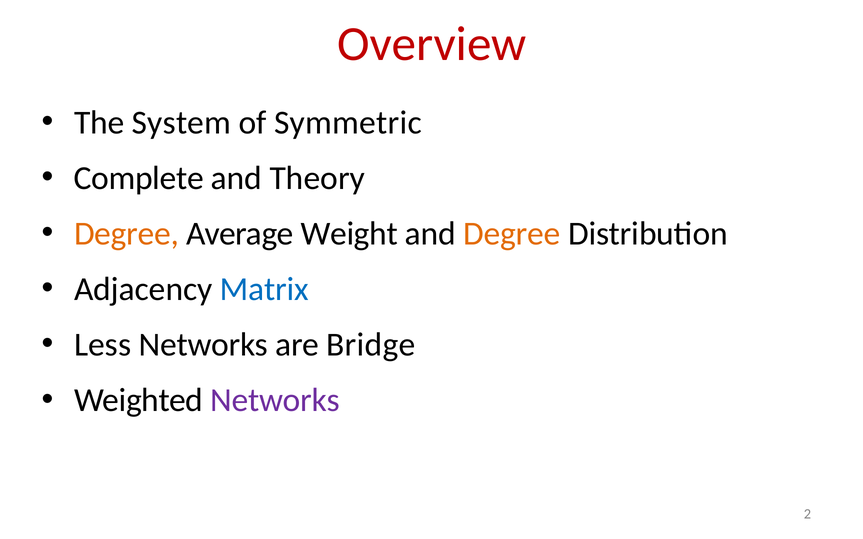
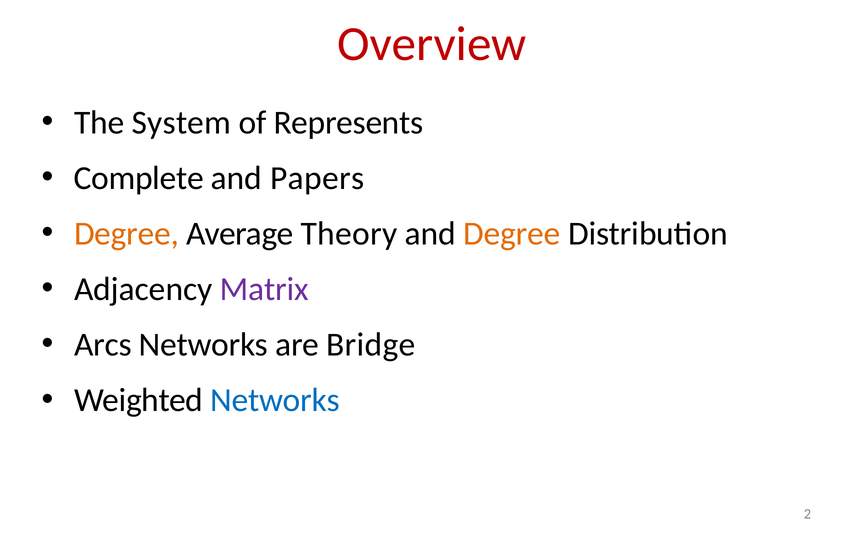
Symmetric: Symmetric -> Represents
Theory: Theory -> Papers
Weight: Weight -> Theory
Matrix colour: blue -> purple
Less: Less -> Arcs
Networks at (275, 401) colour: purple -> blue
